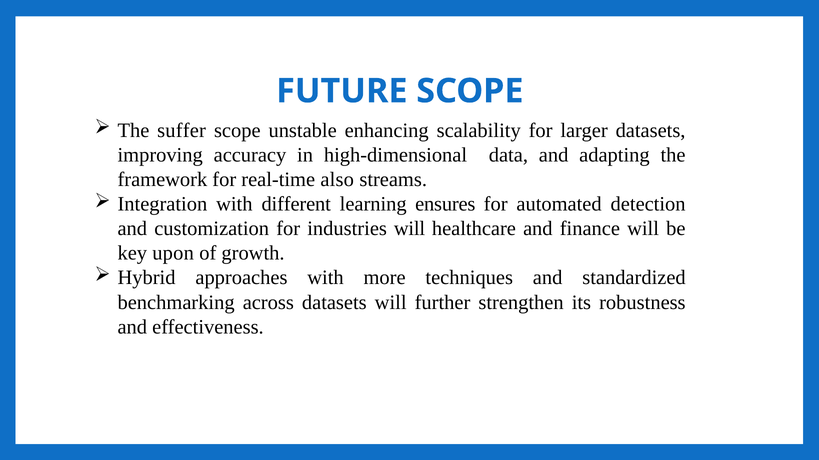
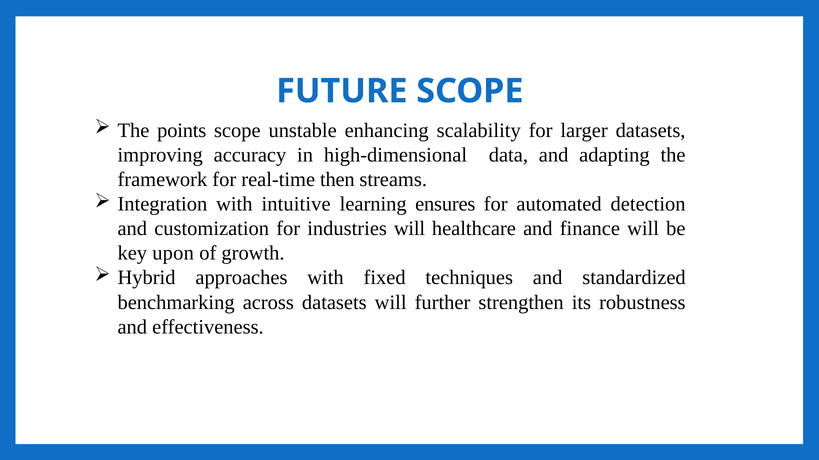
suffer: suffer -> points
also: also -> then
different: different -> intuitive
more: more -> fixed
